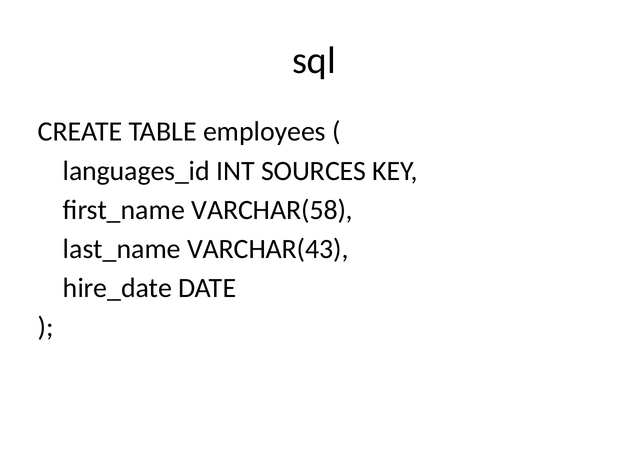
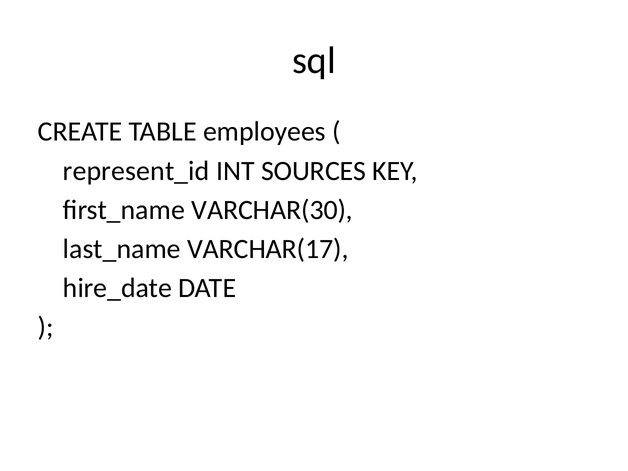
languages_id: languages_id -> represent_id
VARCHAR(58: VARCHAR(58 -> VARCHAR(30
VARCHAR(43: VARCHAR(43 -> VARCHAR(17
